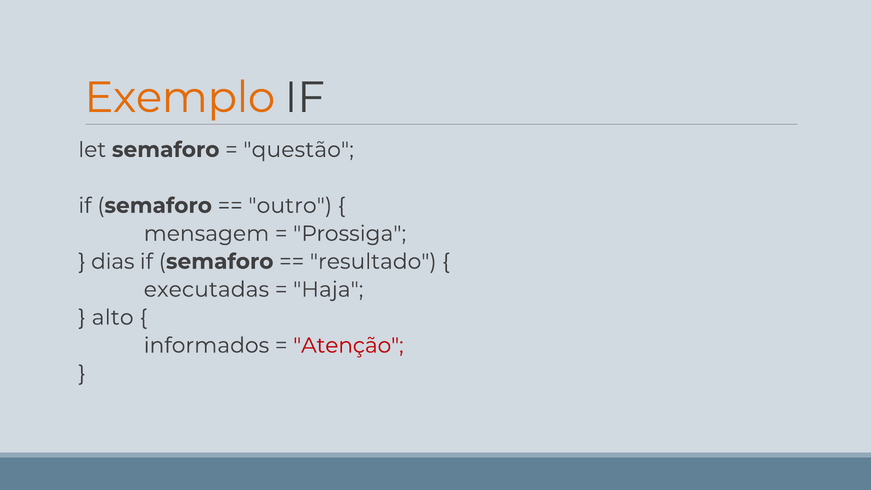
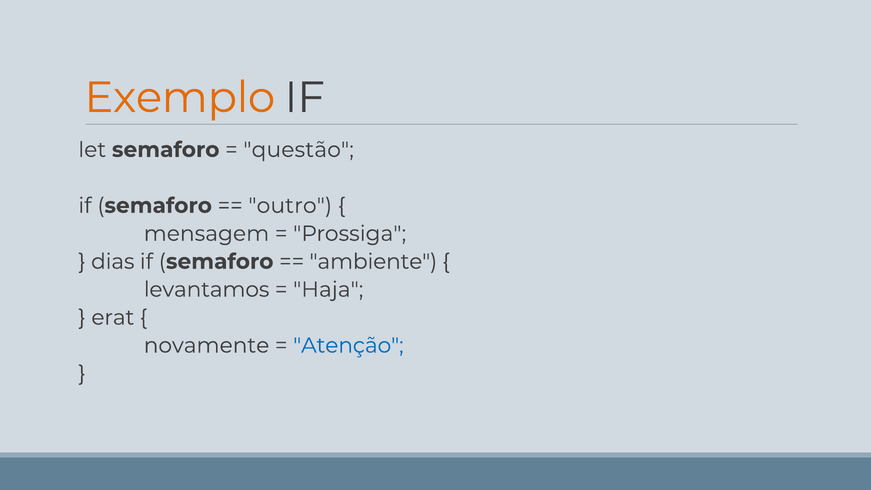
resultado: resultado -> ambiente
executadas: executadas -> levantamos
alto: alto -> erat
informados: informados -> novamente
Atenção colour: red -> blue
